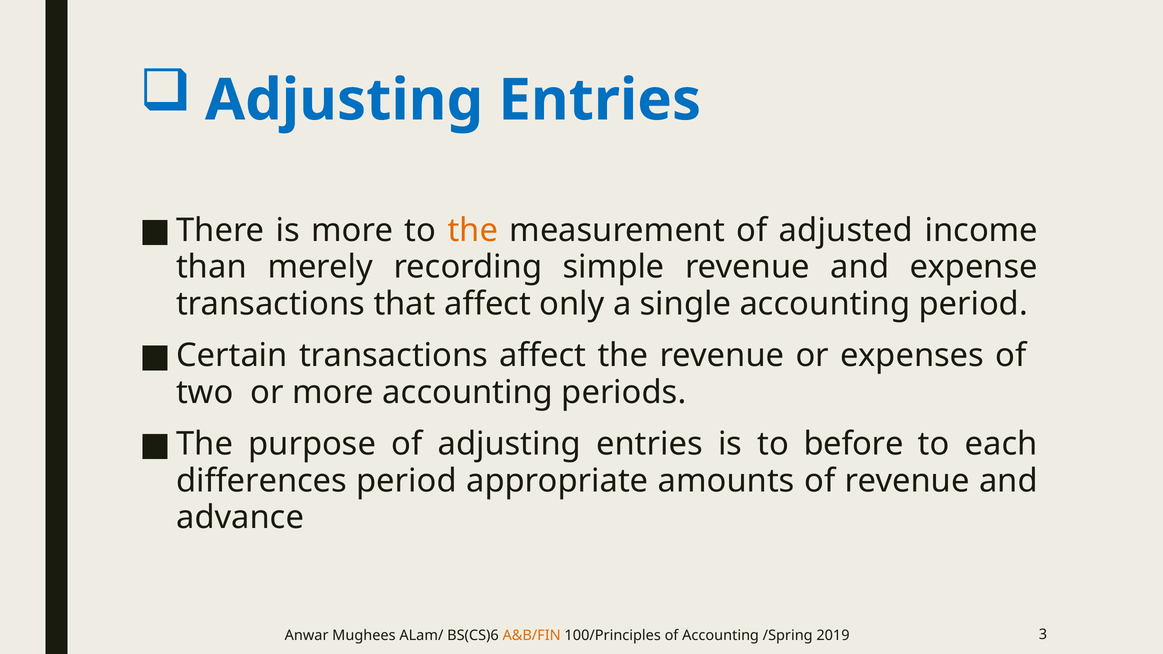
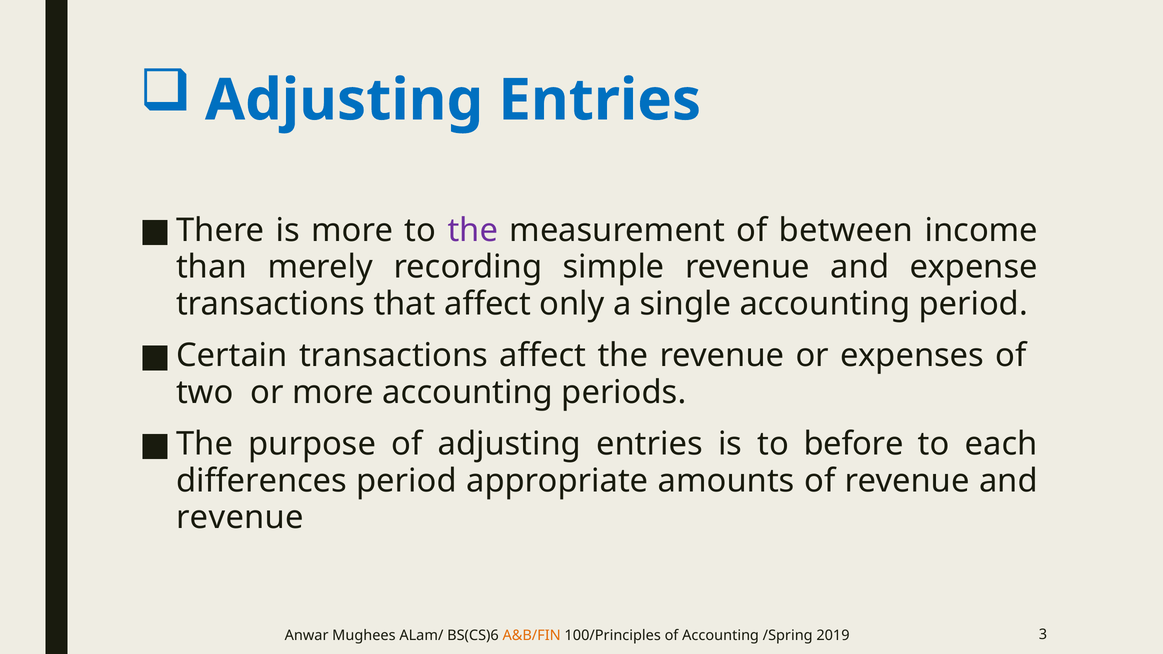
the at (473, 230) colour: orange -> purple
adjusted: adjusted -> between
advance at (240, 518): advance -> revenue
